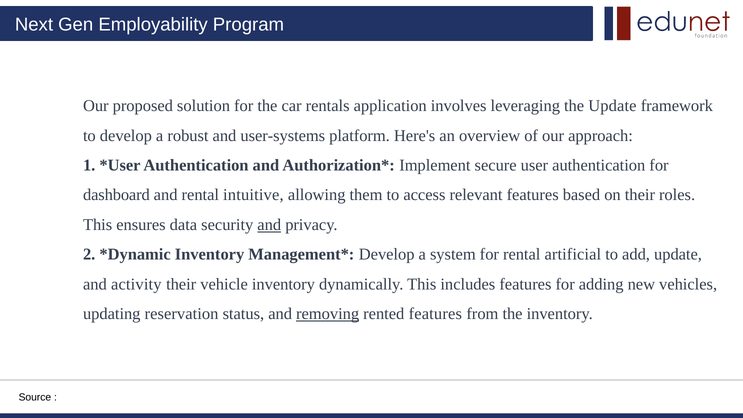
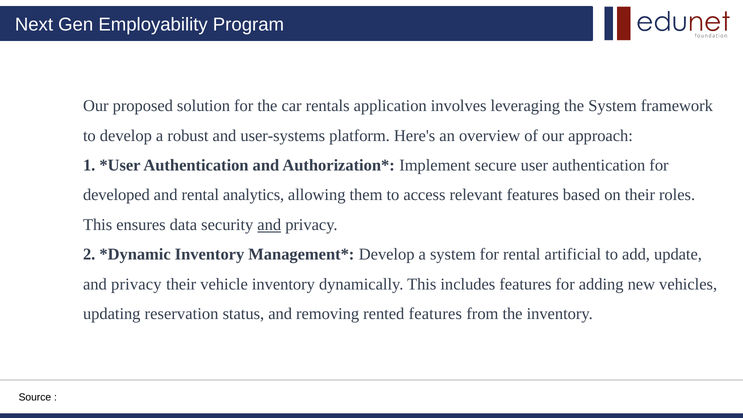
the Update: Update -> System
dashboard: dashboard -> developed
intuitive: intuitive -> analytics
activity at (136, 284): activity -> privacy
removing underline: present -> none
